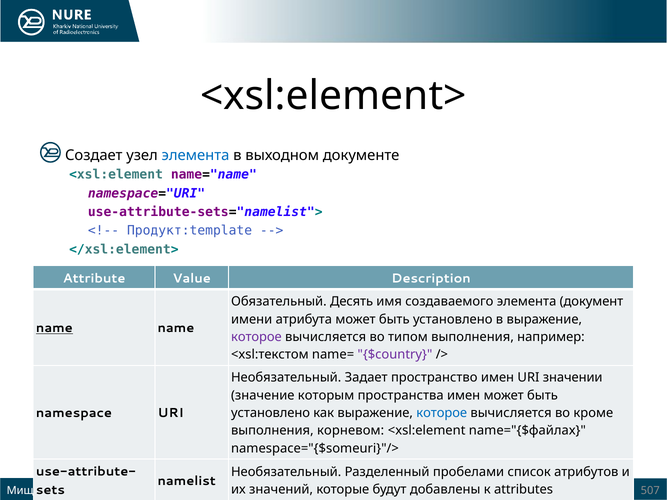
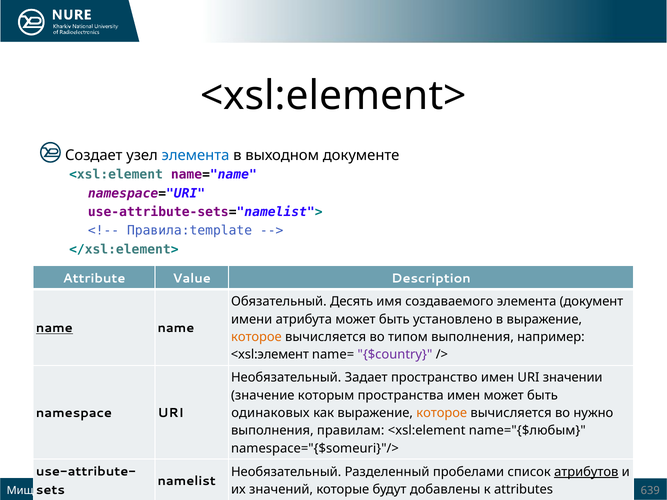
Продукт:template: Продукт:template -> Правила:template
которое at (256, 337) colour: purple -> orange
<xsl:текстом: <xsl:текстом -> <xsl:элемент
установлено at (271, 413): установлено -> одинаковых
которое at (442, 413) colour: blue -> orange
кроме: кроме -> нужно
корневом: корневом -> правилам
name="{$файлах: name="{$файлах -> name="{$любым
атрибутов underline: none -> present
507: 507 -> 639
